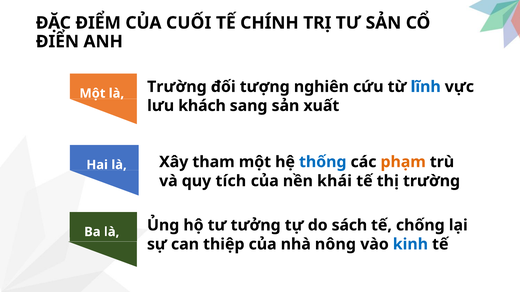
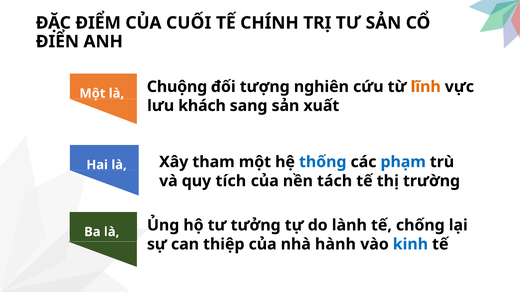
là Trường: Trường -> Chuộng
lĩnh colour: blue -> orange
phạm colour: orange -> blue
khái: khái -> tách
sách: sách -> lành
nông: nông -> hành
